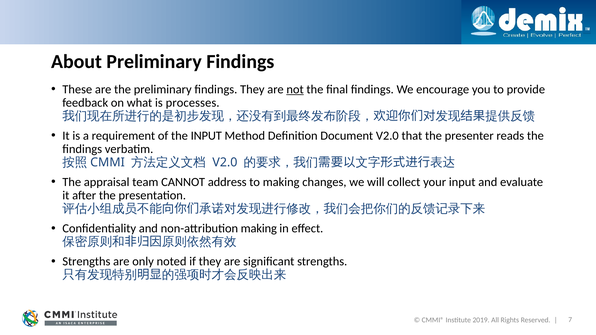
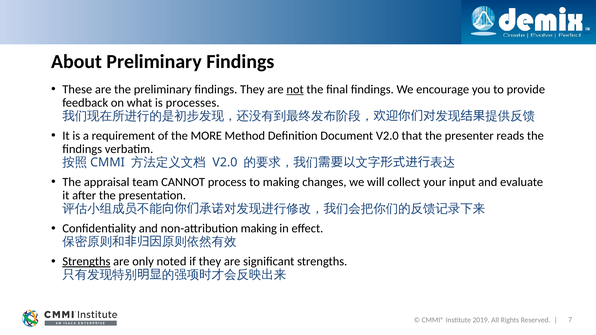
the INPUT: INPUT -> MORE
address: address -> process
Strengths at (86, 262) underline: none -> present
